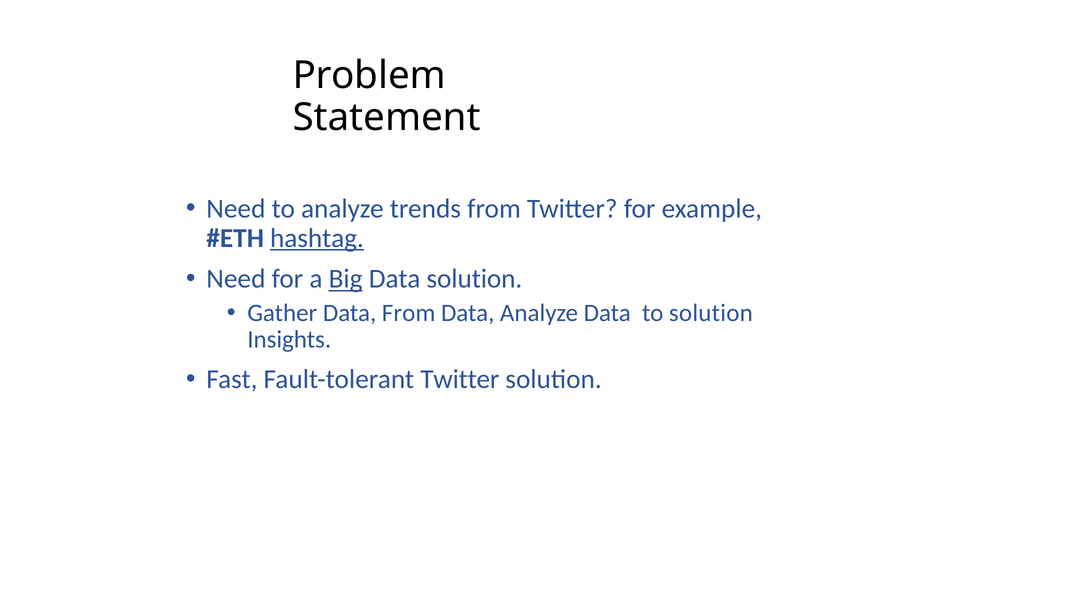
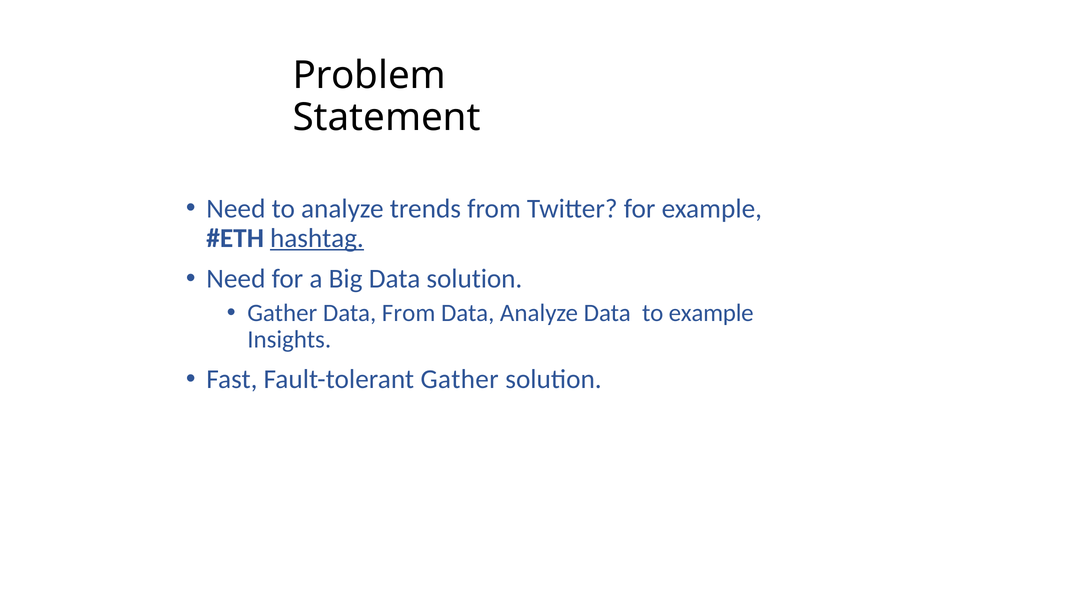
Big underline: present -> none
to solution: solution -> example
Fault-tolerant Twitter: Twitter -> Gather
